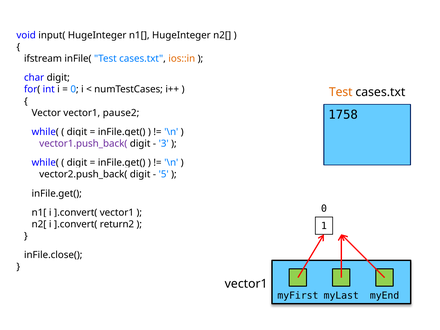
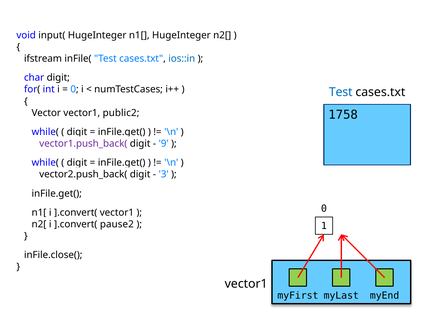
ios::in colour: orange -> blue
Test at (341, 92) colour: orange -> blue
pause2: pause2 -> public2
3: 3 -> 9
5: 5 -> 3
return2: return2 -> pause2
